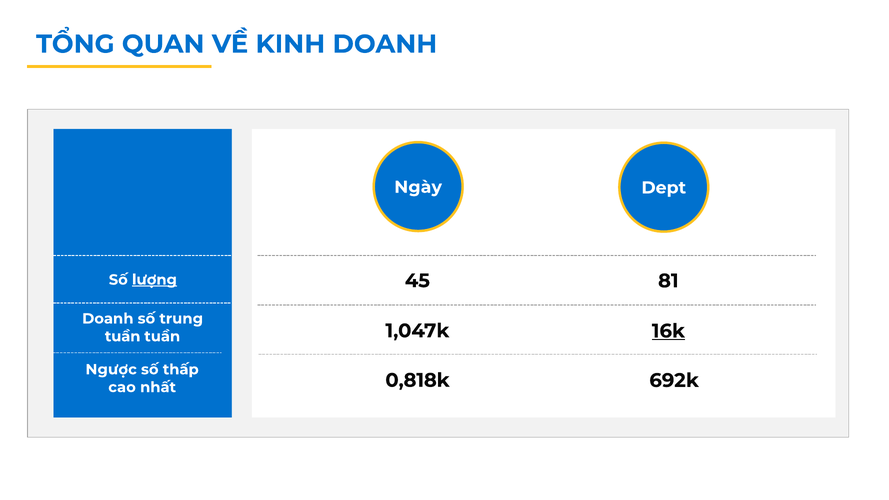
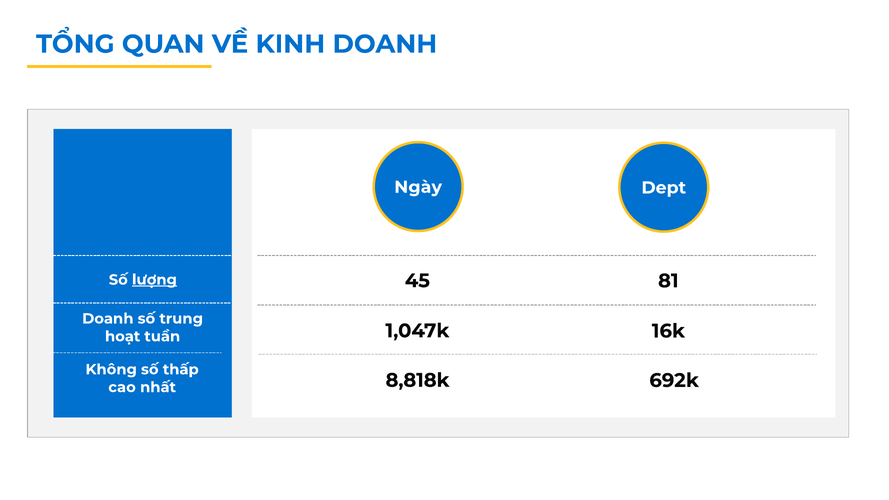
16k underline: present -> none
tuần at (123, 337): tuần -> hoạt
Ngược: Ngược -> Không
0,818k: 0,818k -> 8,818k
